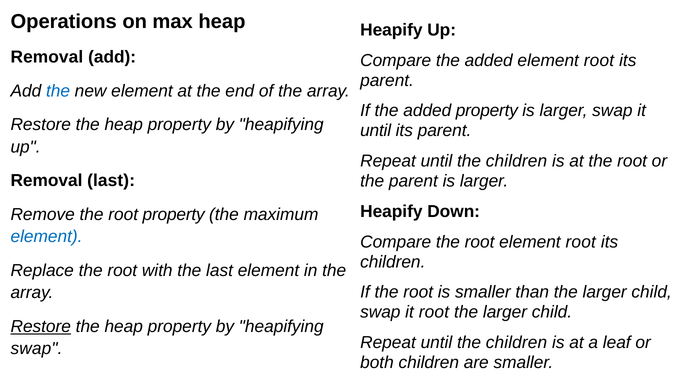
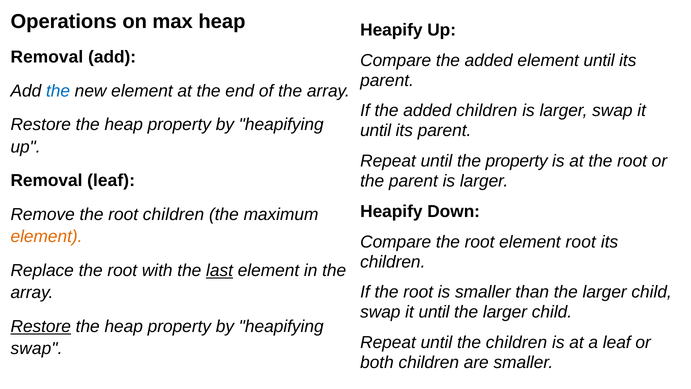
added element root: root -> until
added property: property -> children
children at (516, 161): children -> property
Removal last: last -> leaf
root property: property -> children
element at (47, 236) colour: blue -> orange
last at (220, 270) underline: none -> present
root at (434, 312): root -> until
